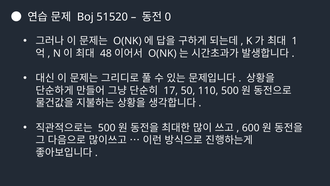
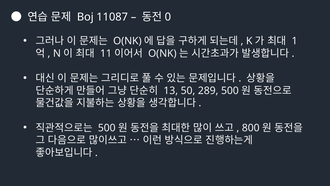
51520: 51520 -> 11087
48: 48 -> 11
17: 17 -> 13
110: 110 -> 289
600: 600 -> 800
